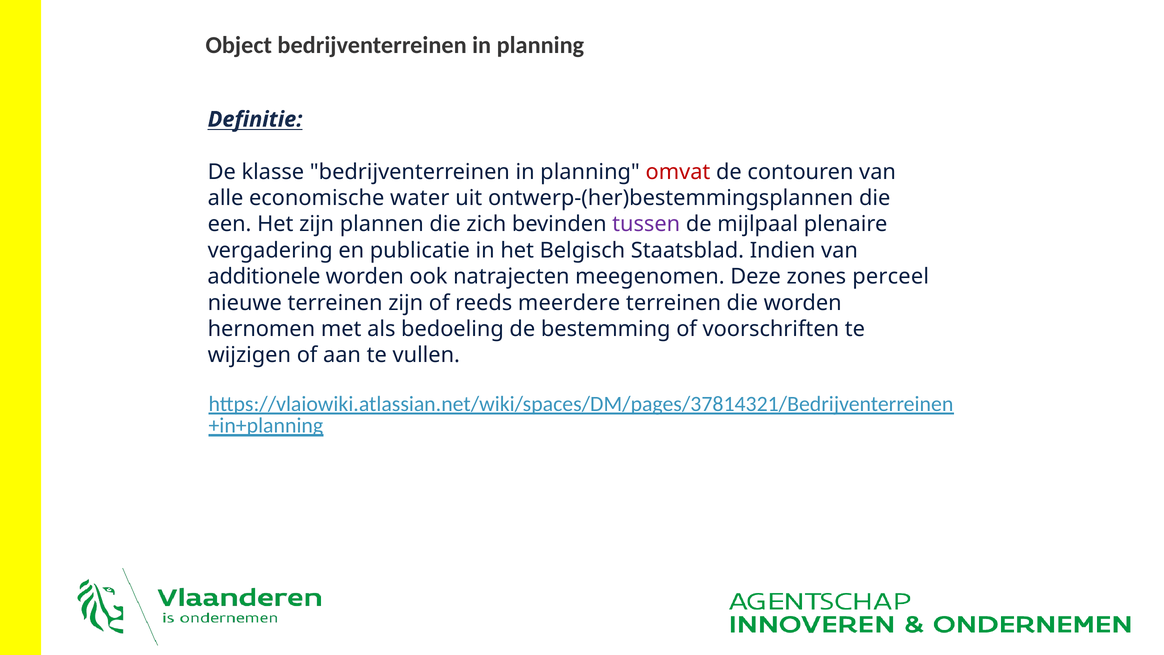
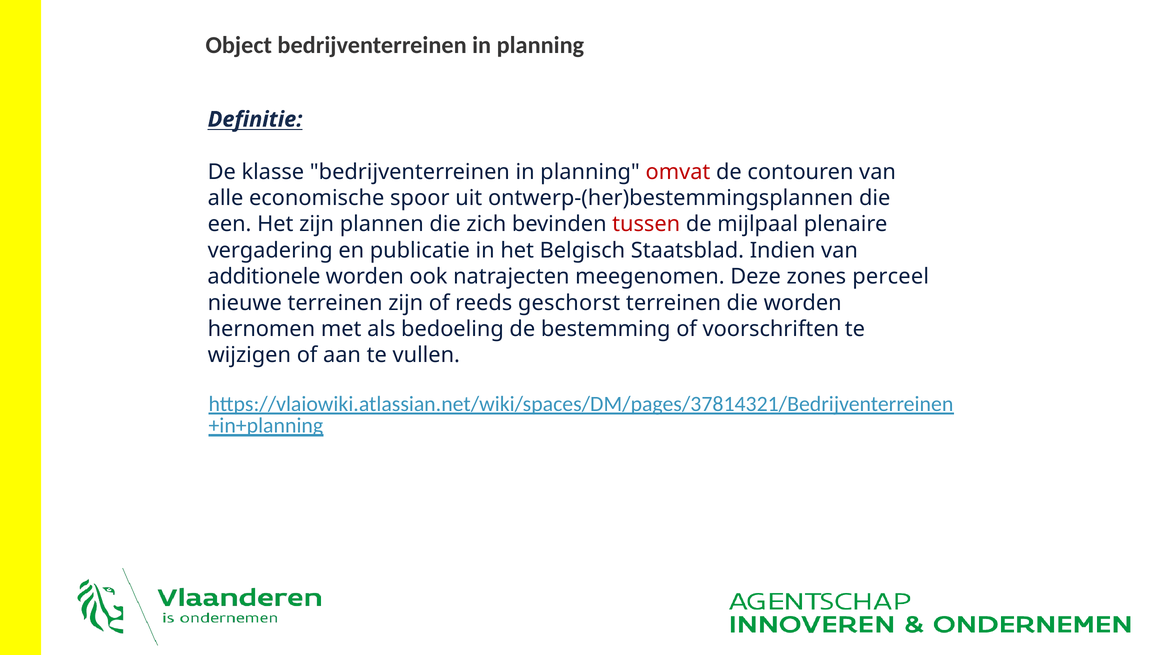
water: water -> spoor
tussen colour: purple -> red
meerdere: meerdere -> geschorst
